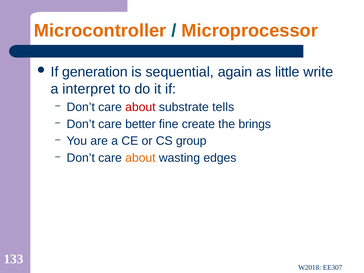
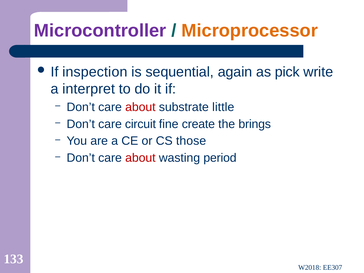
Microcontroller colour: orange -> purple
generation: generation -> inspection
little: little -> pick
tells: tells -> little
better: better -> circuit
group: group -> those
about at (140, 158) colour: orange -> red
edges: edges -> period
